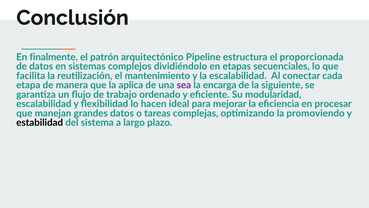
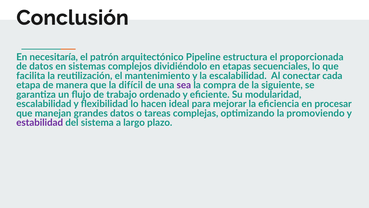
finalmente: finalmente -> necesitaría
aplica: aplica -> difícil
encarga: encarga -> compra
estabilidad colour: black -> purple
